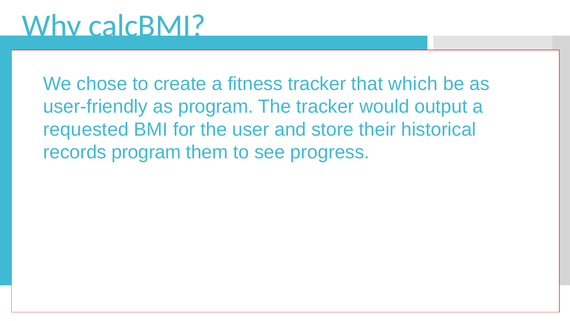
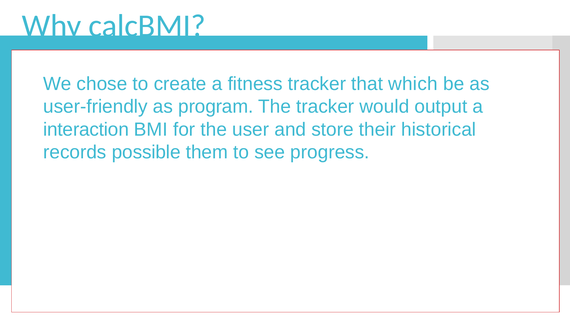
requested: requested -> interaction
records program: program -> possible
